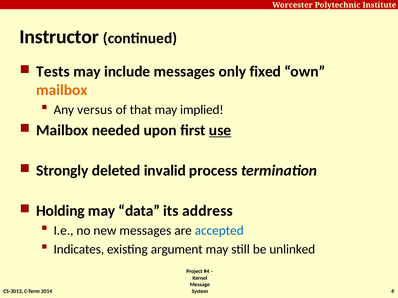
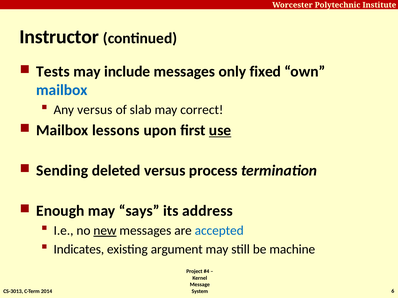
mailbox at (62, 90) colour: orange -> blue
that: that -> slab
implied: implied -> correct
needed: needed -> lessons
Strongly: Strongly -> Sending
deleted invalid: invalid -> versus
Holding: Holding -> Enough
data: data -> says
new underline: none -> present
unlinked: unlinked -> machine
